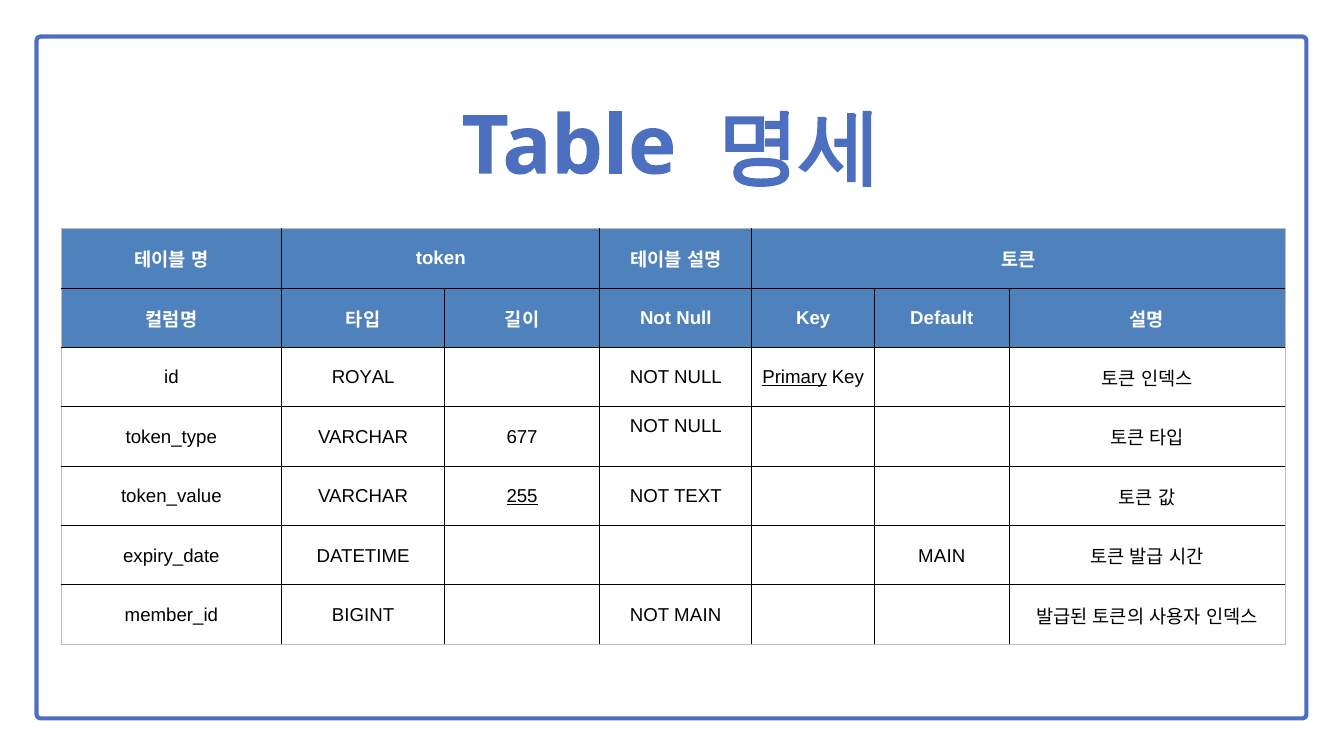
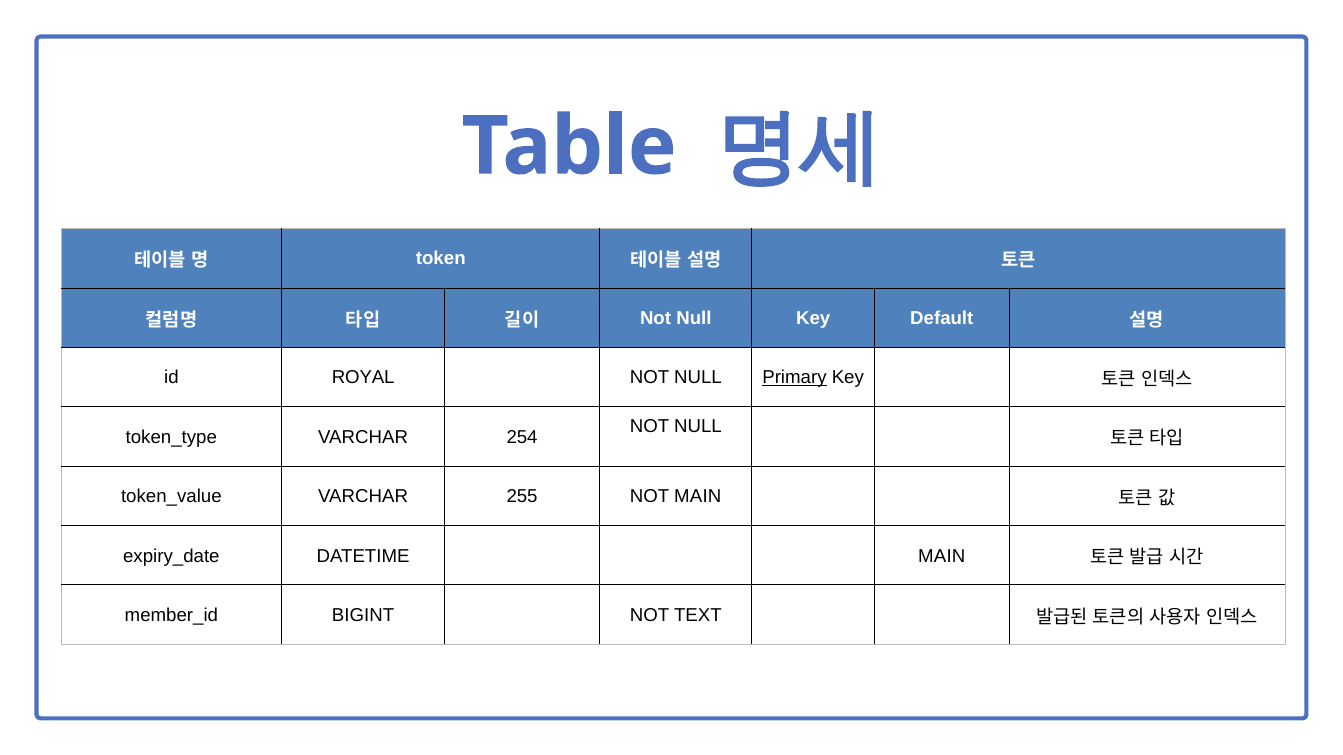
677: 677 -> 254
255 underline: present -> none
NOT TEXT: TEXT -> MAIN
NOT MAIN: MAIN -> TEXT
